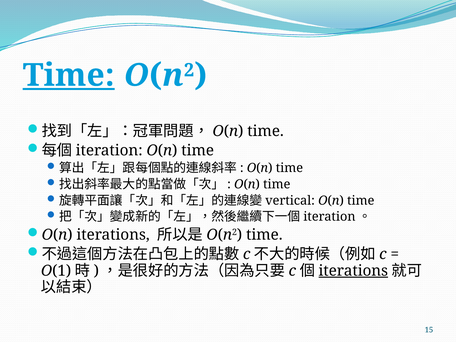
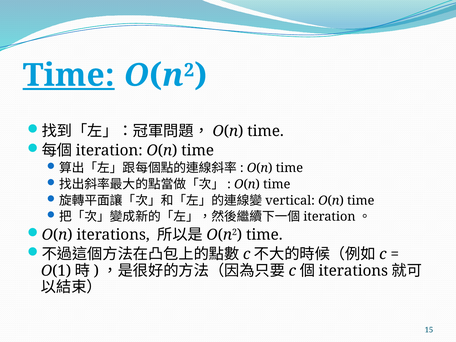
iterations at (353, 271) underline: present -> none
